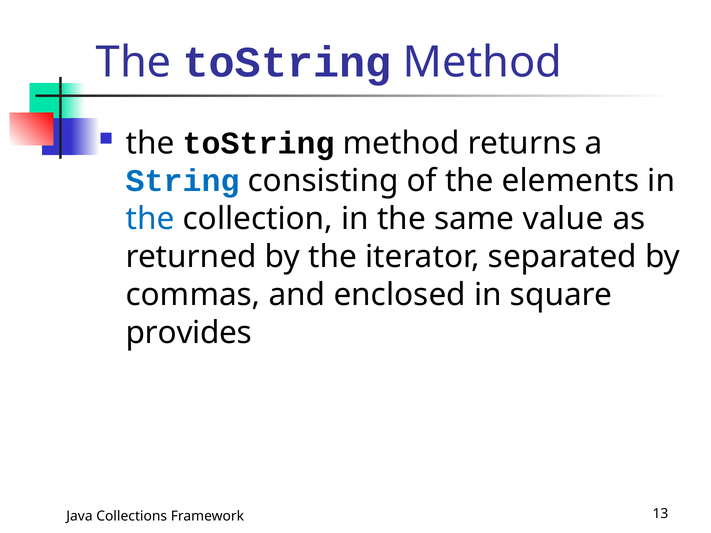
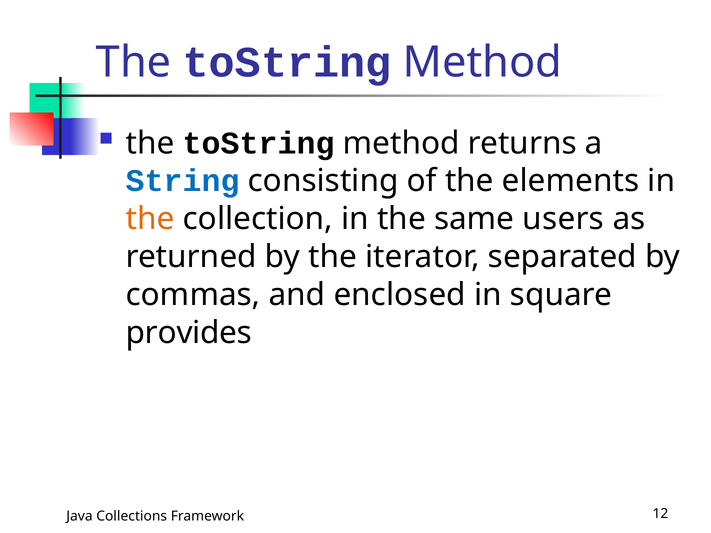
the at (150, 219) colour: blue -> orange
value: value -> users
13: 13 -> 12
